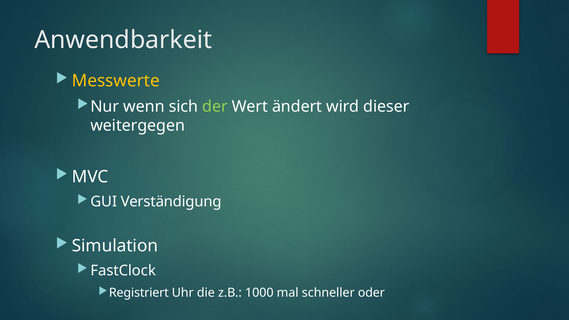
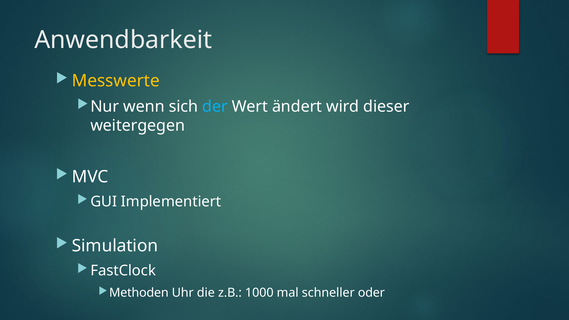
der colour: light green -> light blue
Verständigung: Verständigung -> Implementiert
Registriert: Registriert -> Methoden
